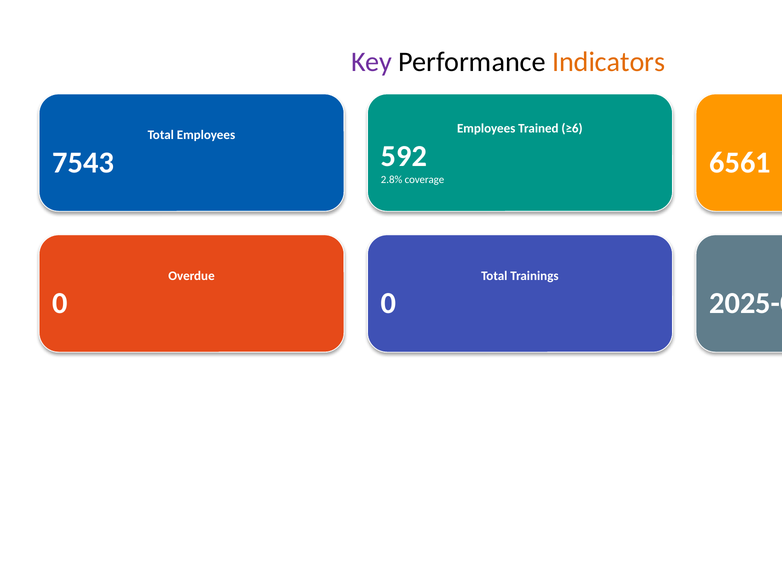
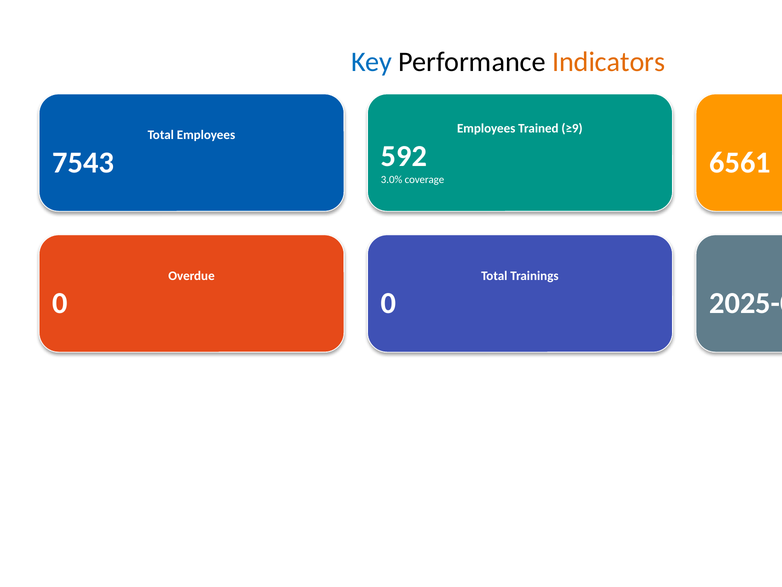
Key colour: purple -> blue
≥6: ≥6 -> ≥9
2.8%: 2.8% -> 3.0%
